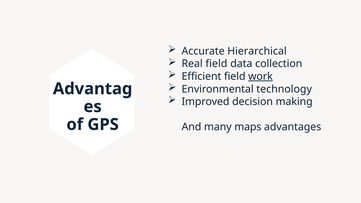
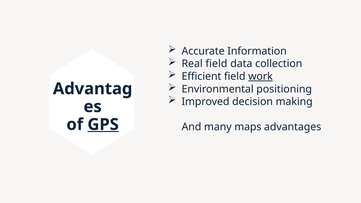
Hierarchical: Hierarchical -> Information
technology: technology -> positioning
GPS underline: none -> present
